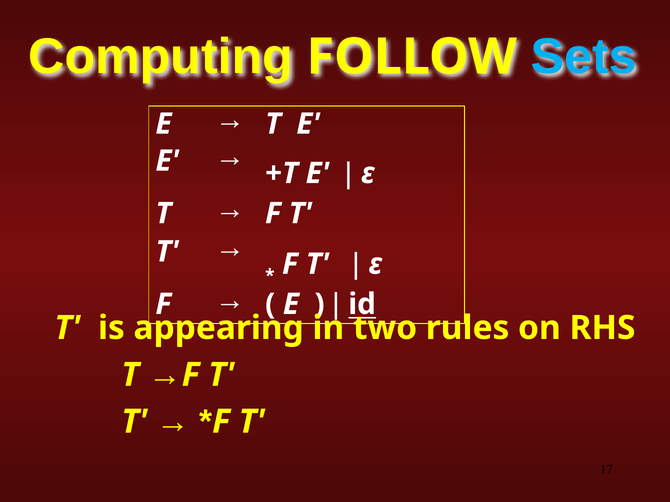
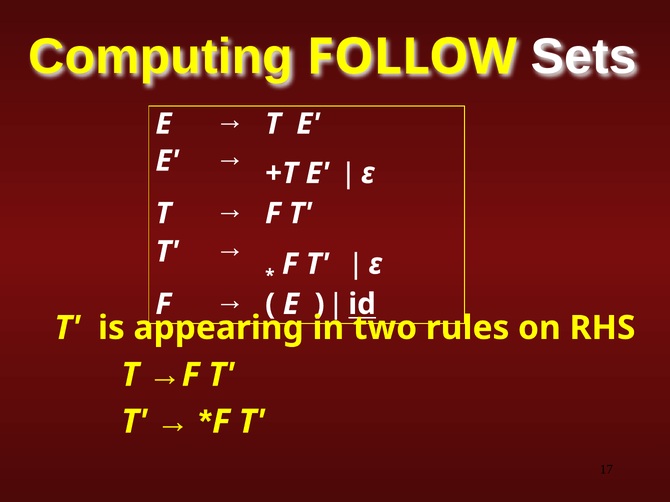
Sets colour: light blue -> white
